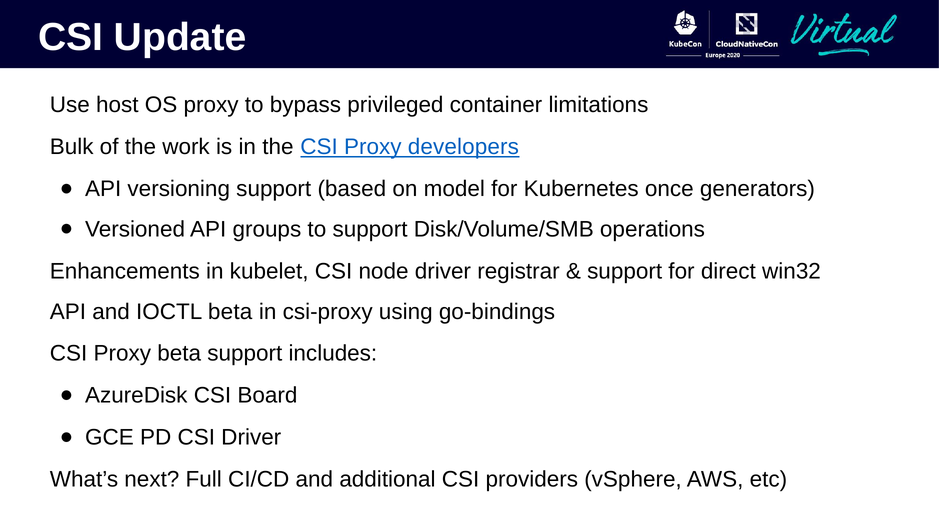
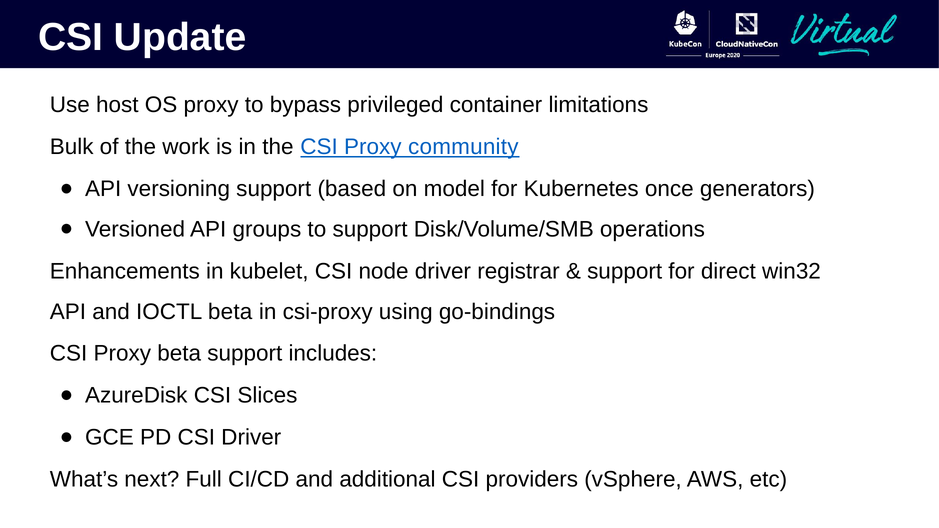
developers: developers -> community
Board: Board -> Slices
